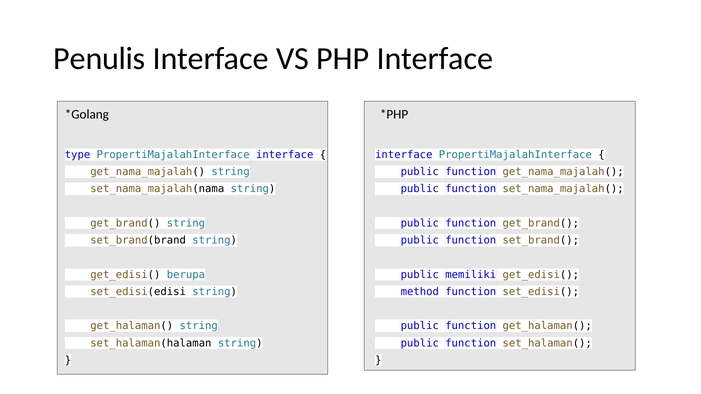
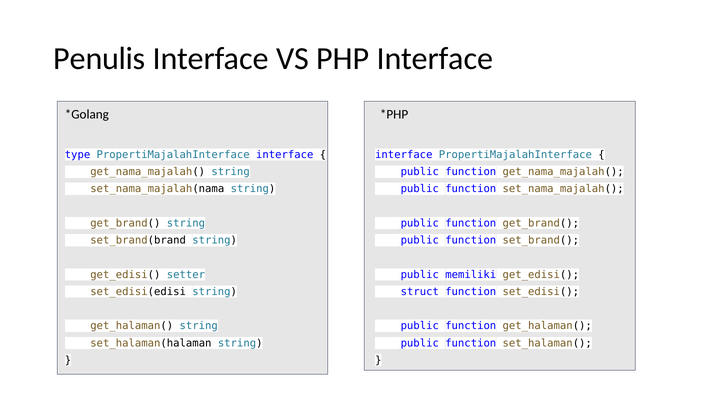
berupa: berupa -> setter
method: method -> struct
